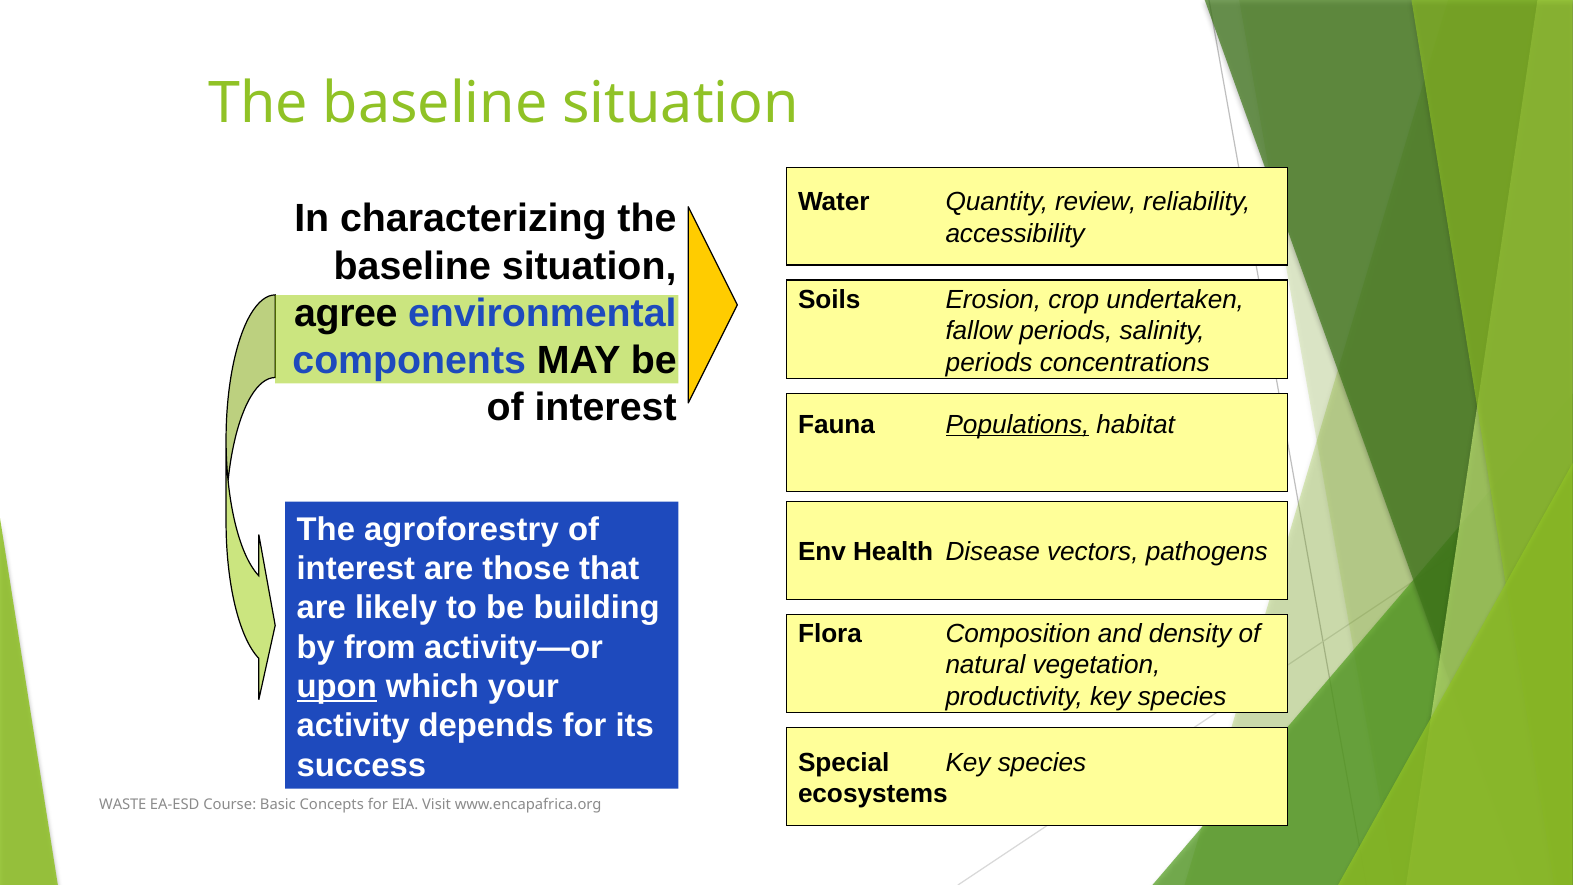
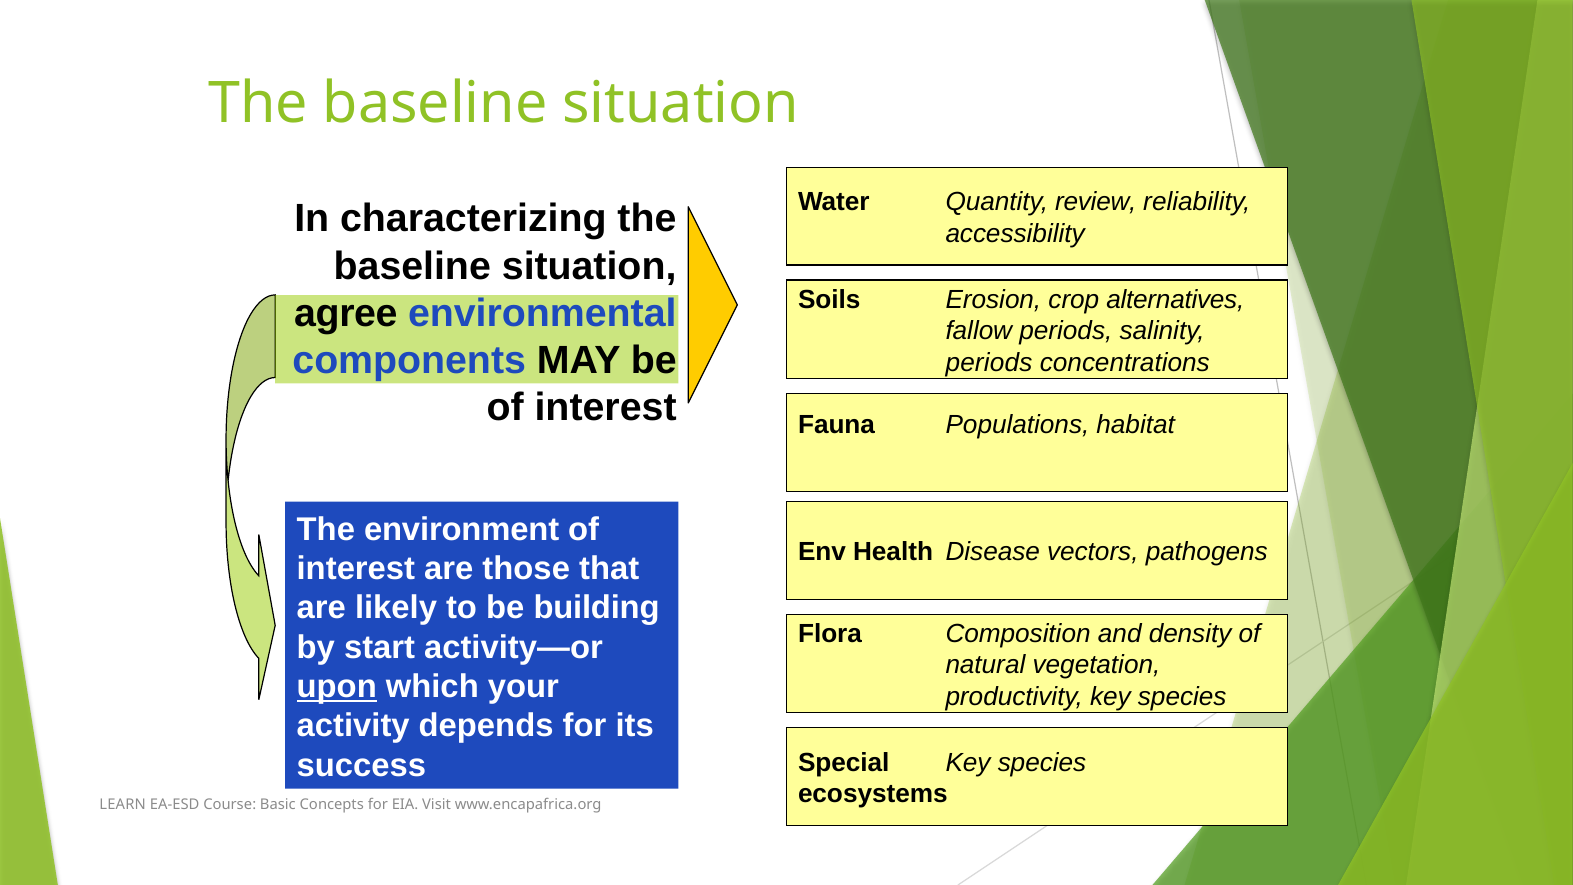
undertaken: undertaken -> alternatives
Populations underline: present -> none
agroforestry: agroforestry -> environment
from: from -> start
WASTE: WASTE -> LEARN
